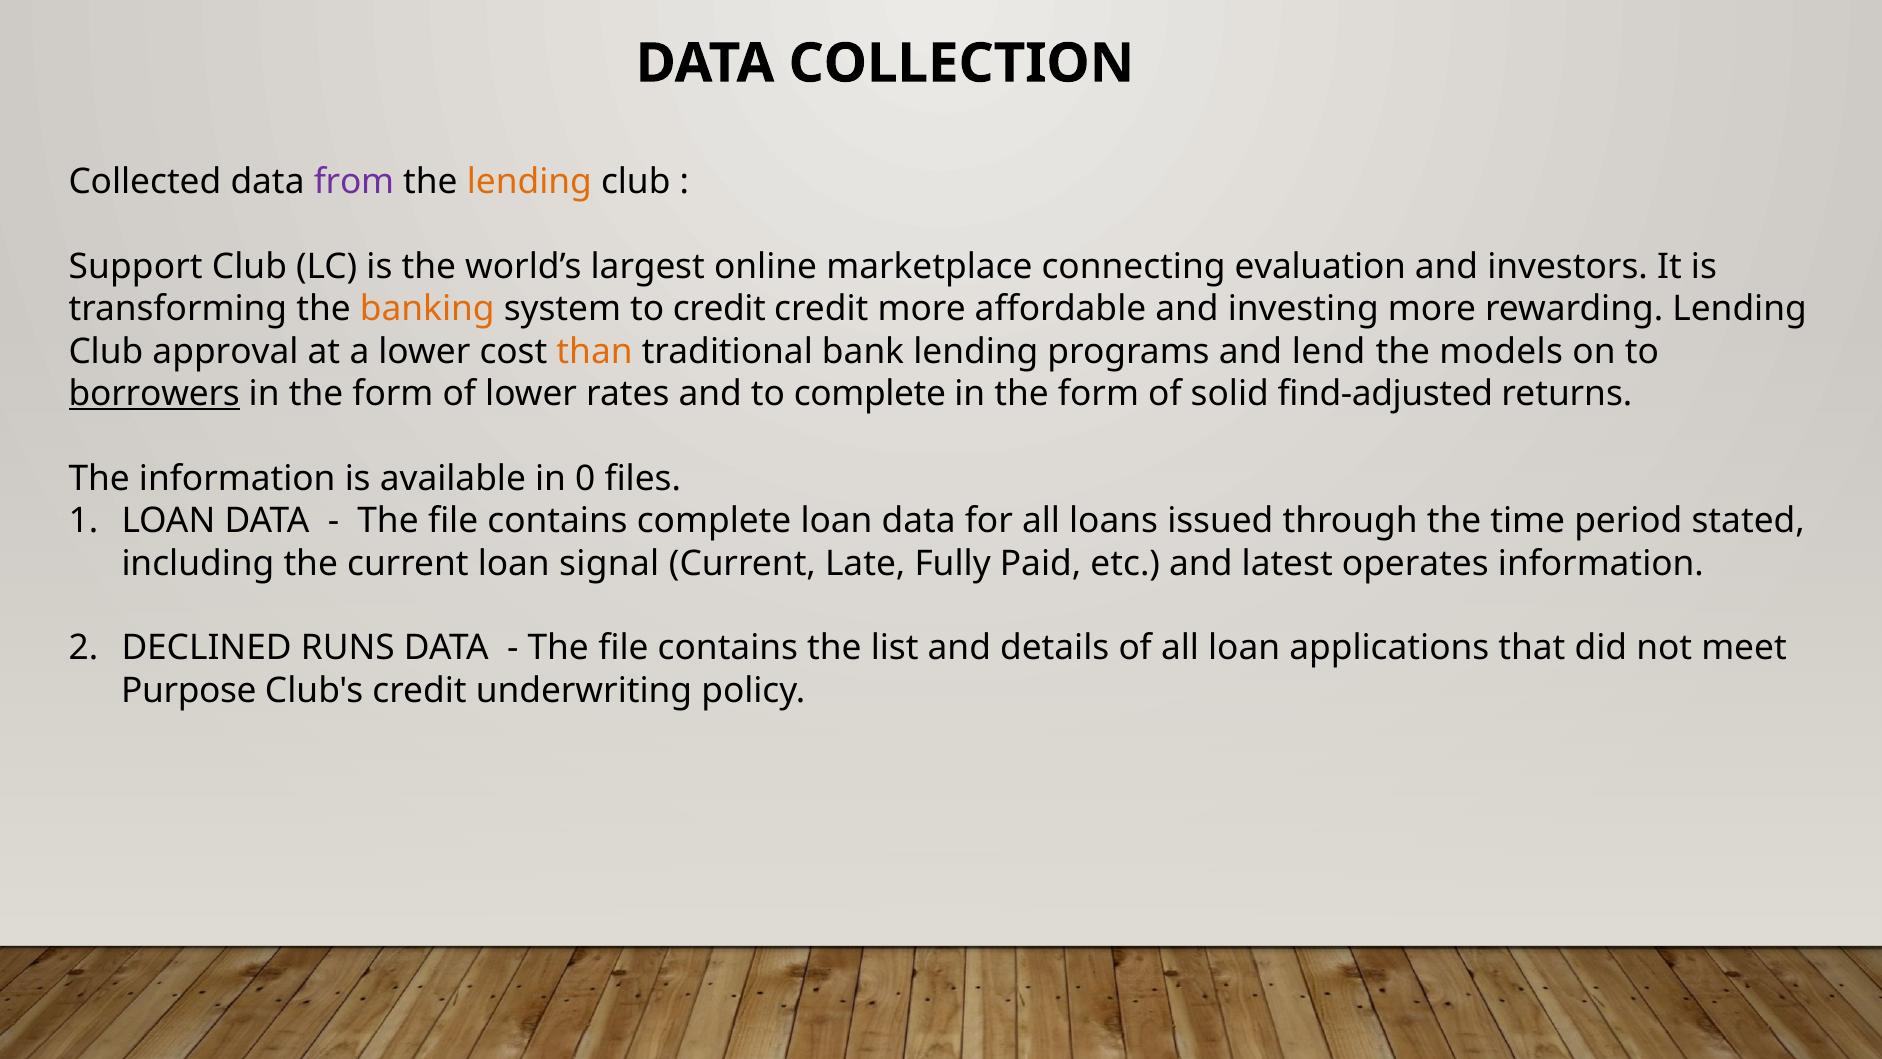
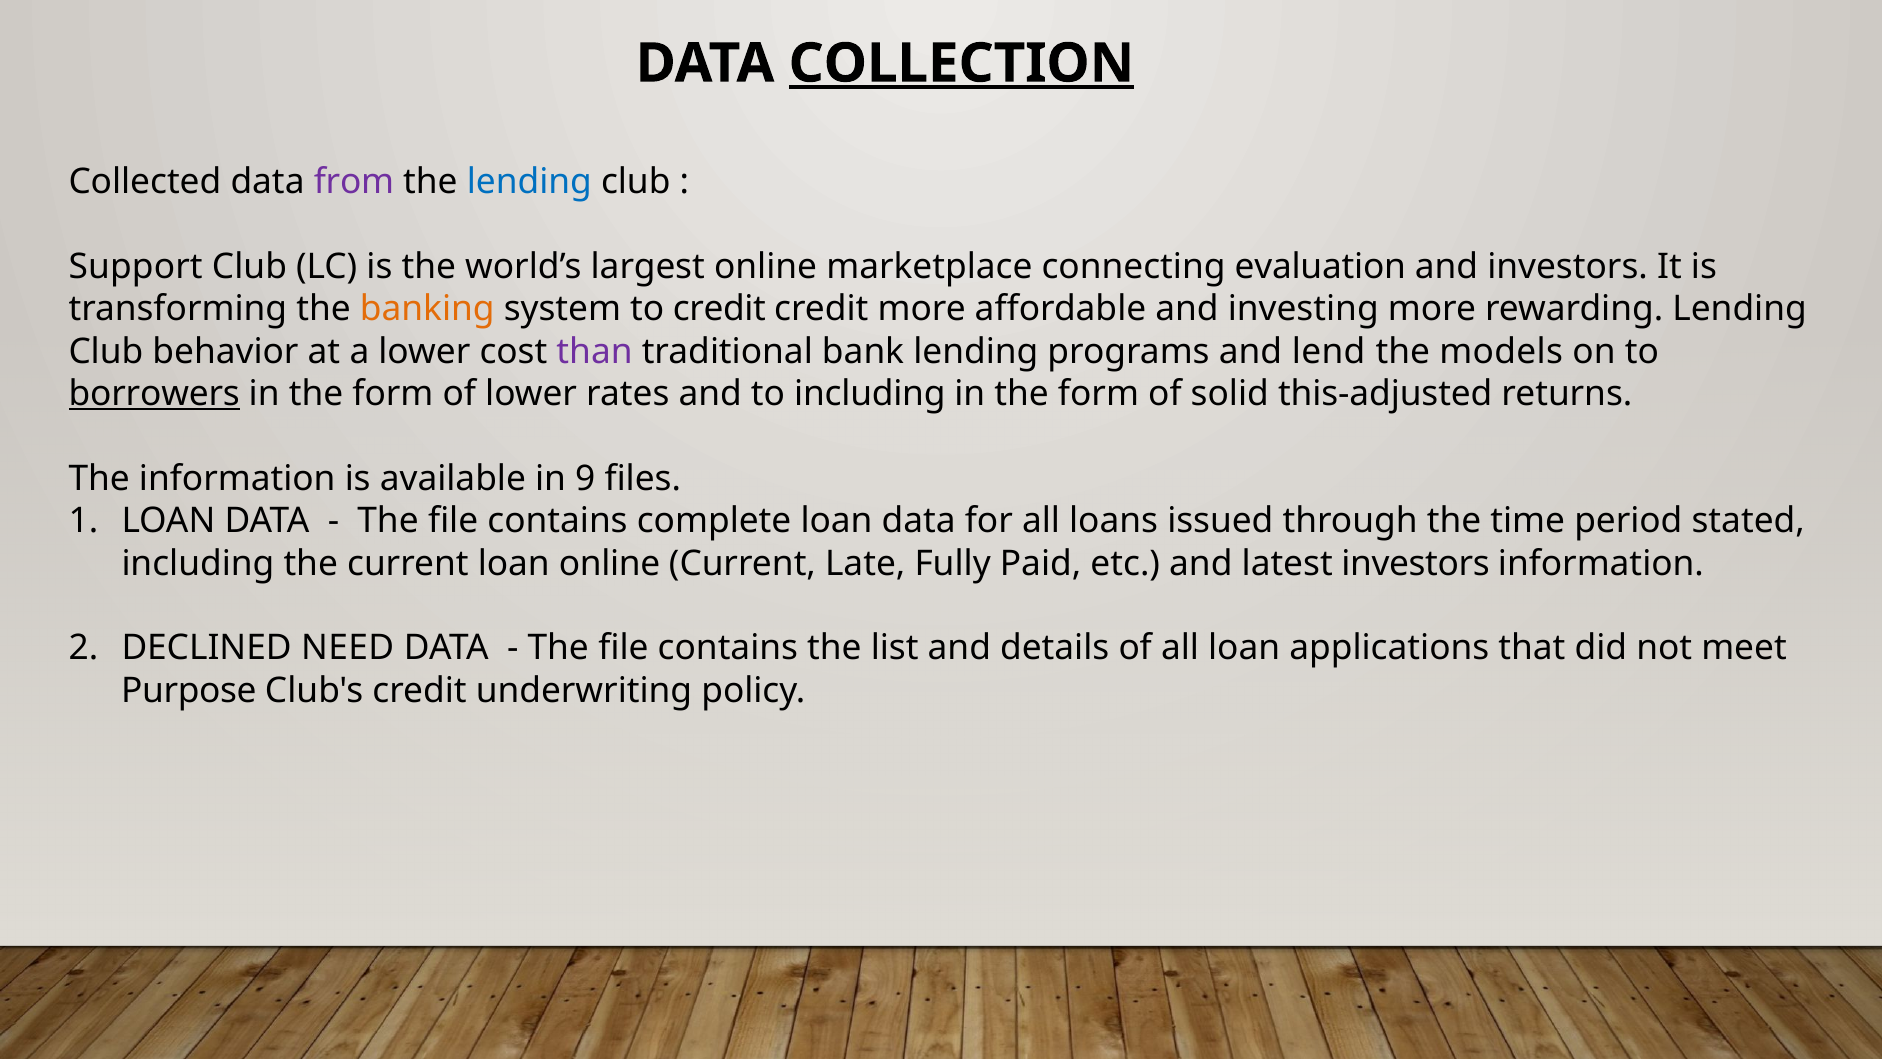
COLLECTION underline: none -> present
lending at (529, 182) colour: orange -> blue
approval: approval -> behavior
than colour: orange -> purple
to complete: complete -> including
find-adjusted: find-adjusted -> this-adjusted
0: 0 -> 9
loan signal: signal -> online
latest operates: operates -> investors
RUNS: RUNS -> NEED
